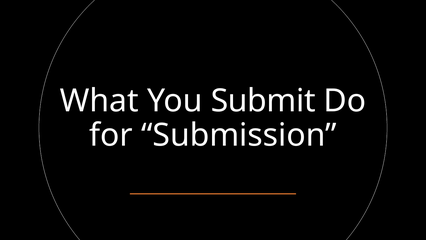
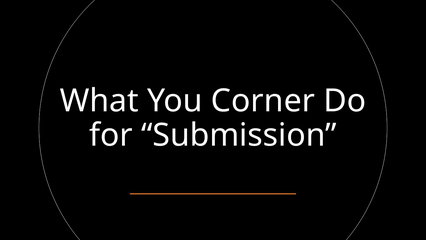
Submit: Submit -> Corner
